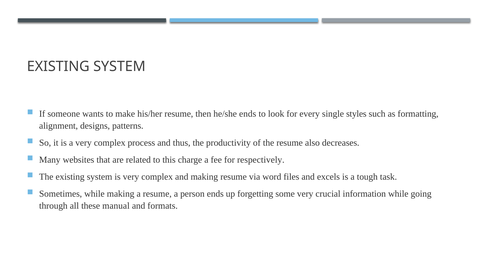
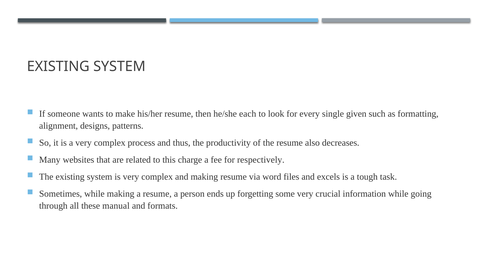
he/she ends: ends -> each
styles: styles -> given
